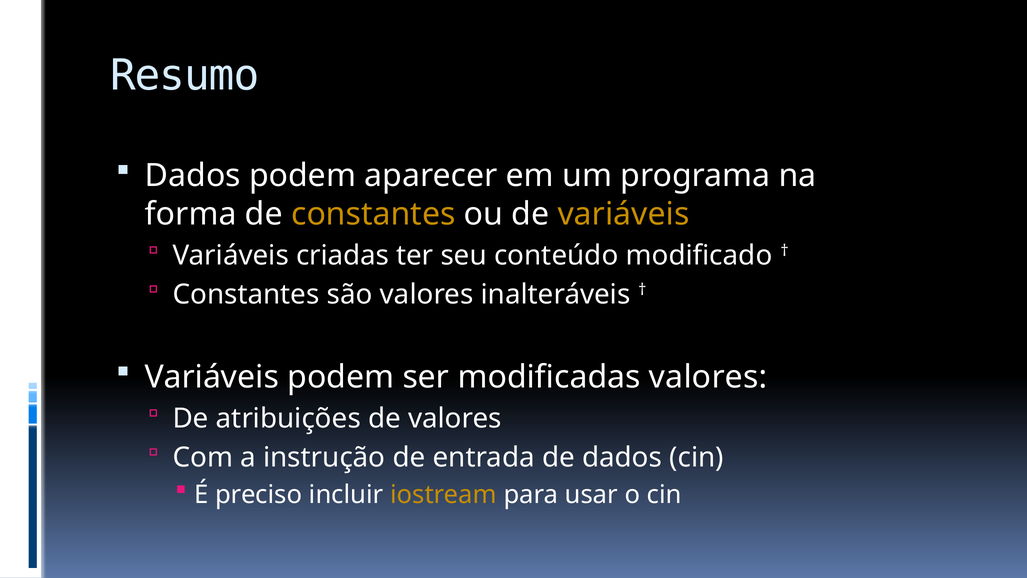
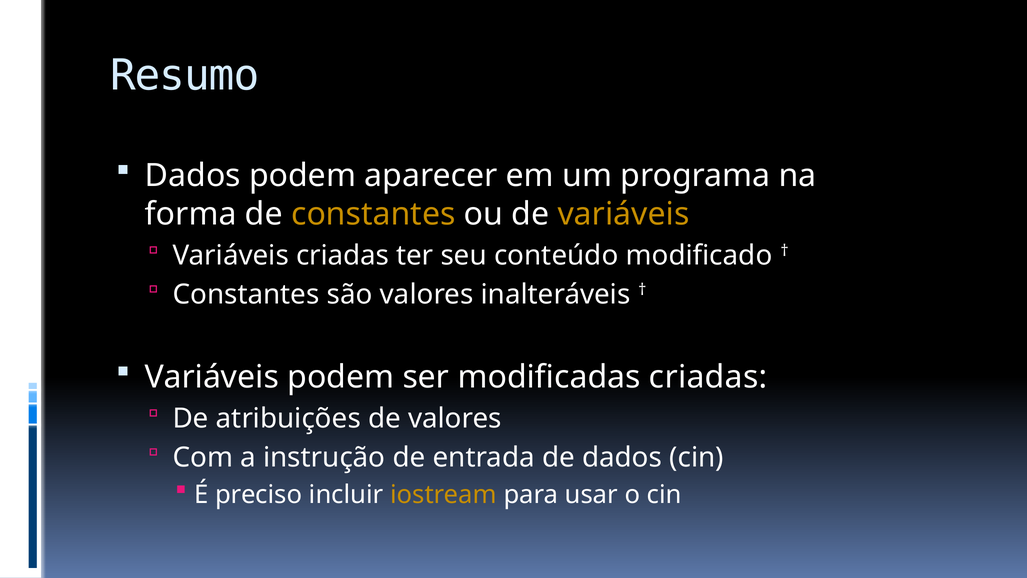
modificadas valores: valores -> criadas
